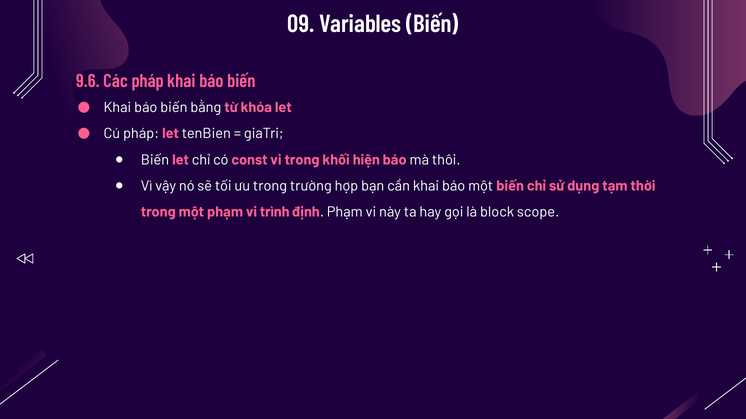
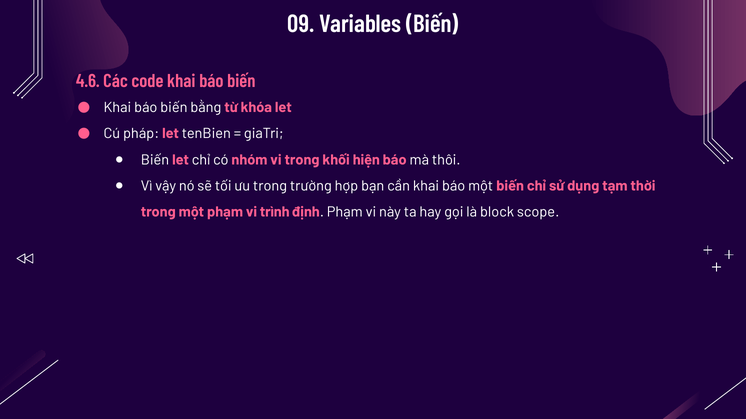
9.6: 9.6 -> 4.6
Các pháp: pháp -> code
const: const -> nhóm
